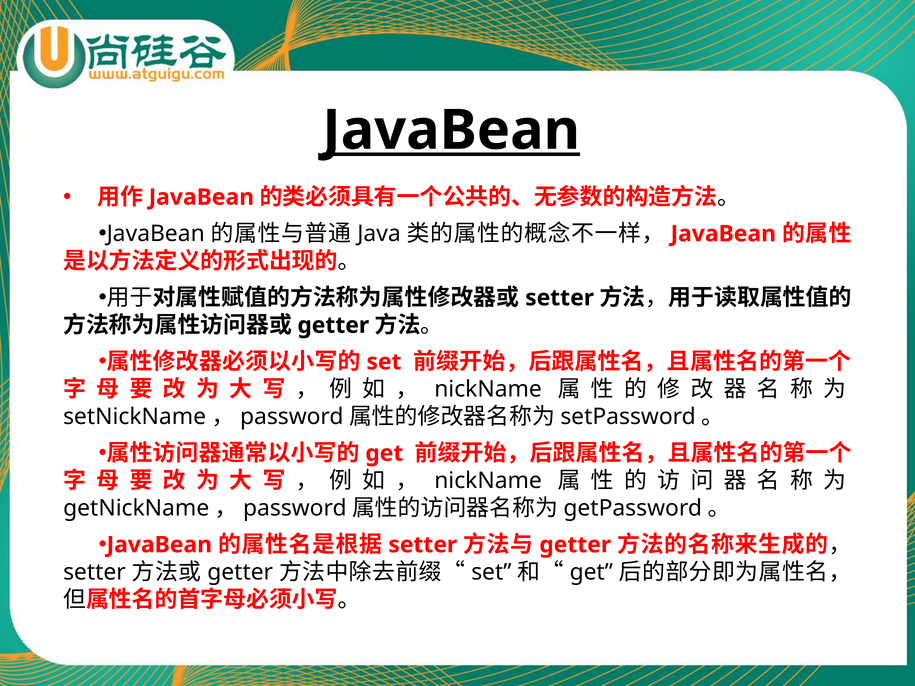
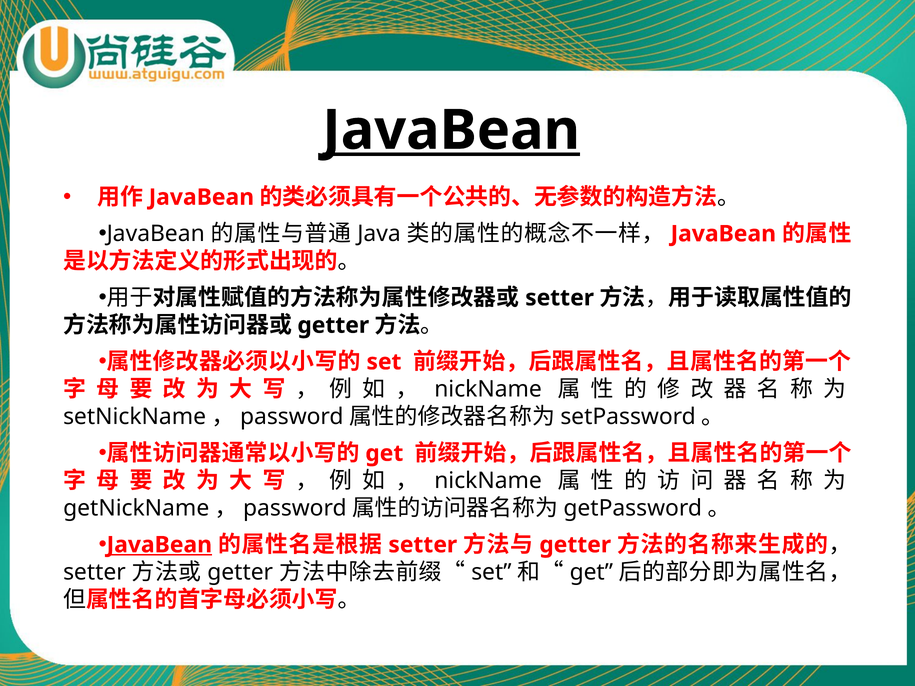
JavaBean at (159, 545) underline: none -> present
